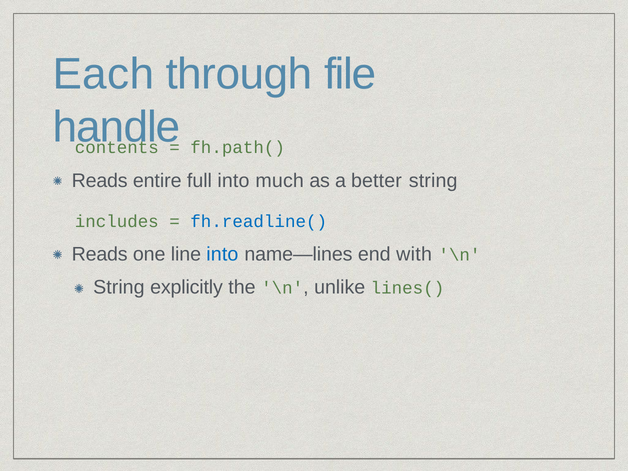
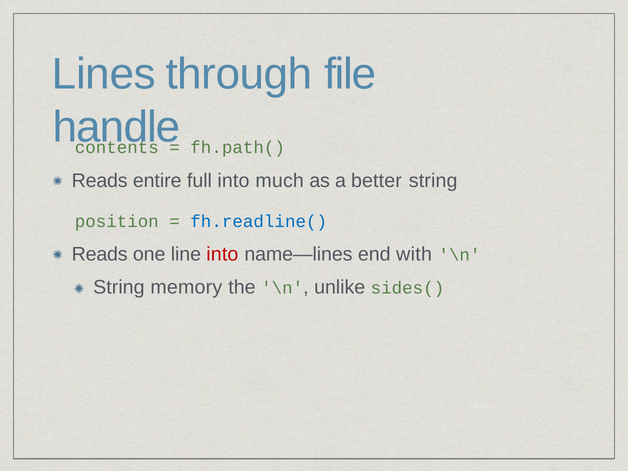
Each: Each -> Lines
includes: includes -> position
into at (222, 254) colour: blue -> red
explicitly: explicitly -> memory
lines(: lines( -> sides(
